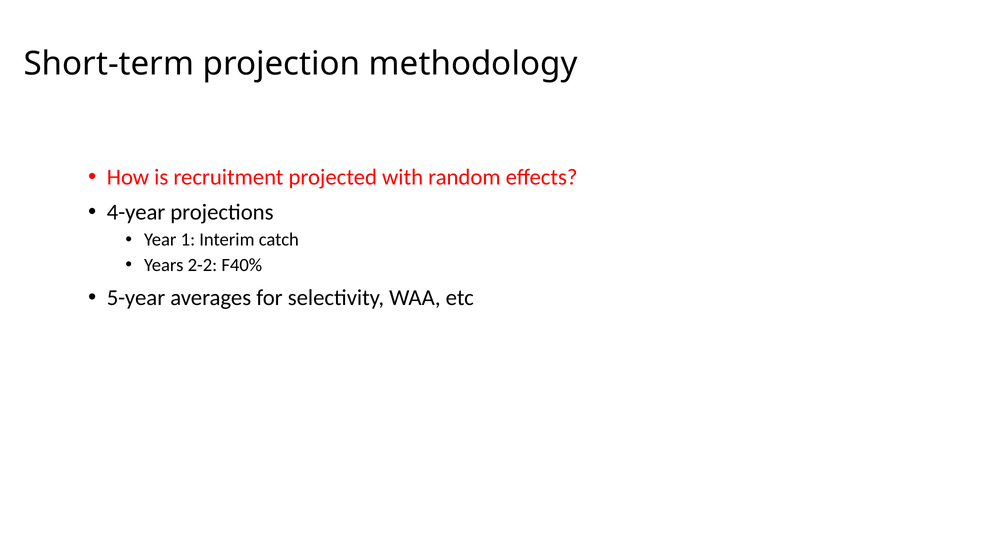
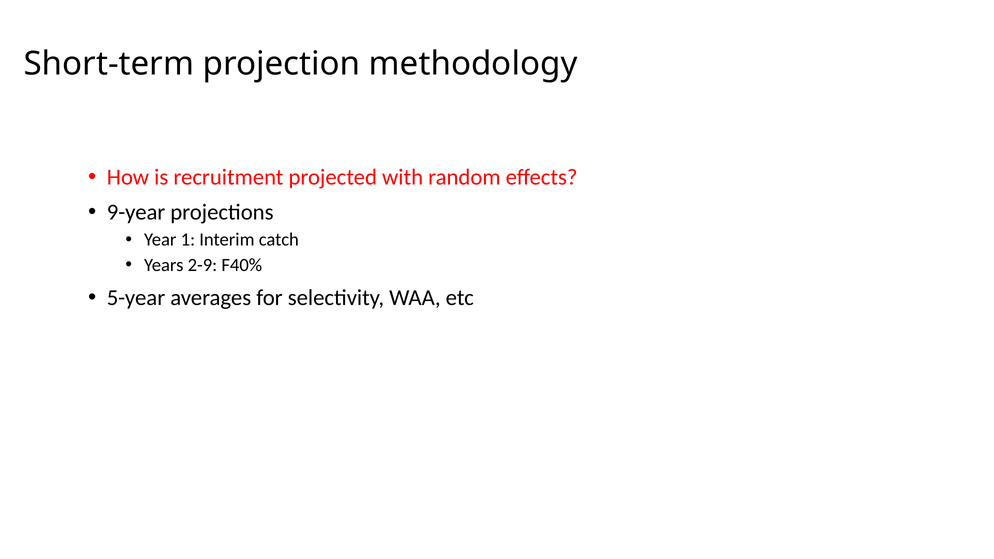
4-year: 4-year -> 9-year
2-2: 2-2 -> 2-9
